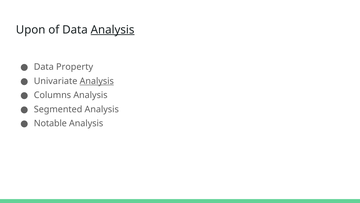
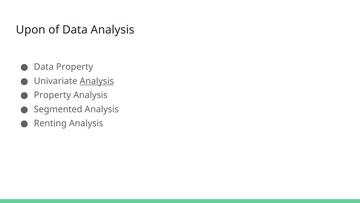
Analysis at (113, 30) underline: present -> none
Columns at (52, 95): Columns -> Property
Notable: Notable -> Renting
